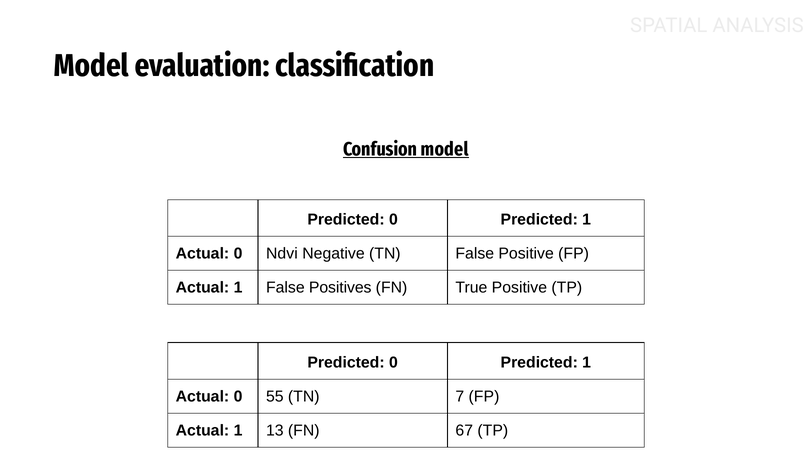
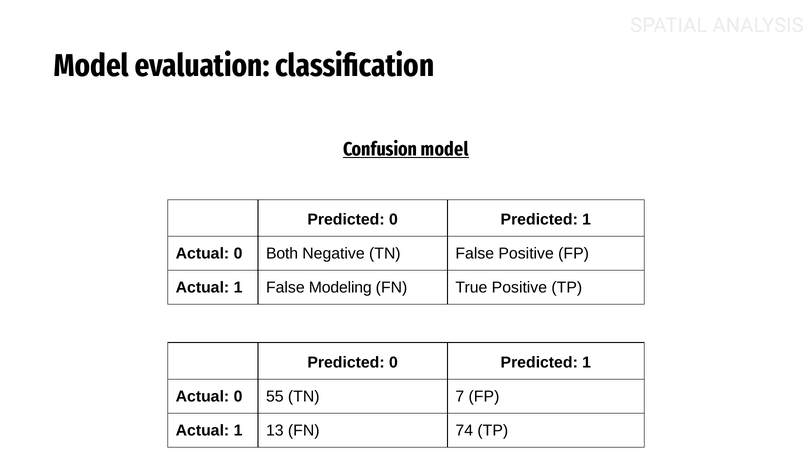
Ndvi: Ndvi -> Both
Positives: Positives -> Modeling
67: 67 -> 74
